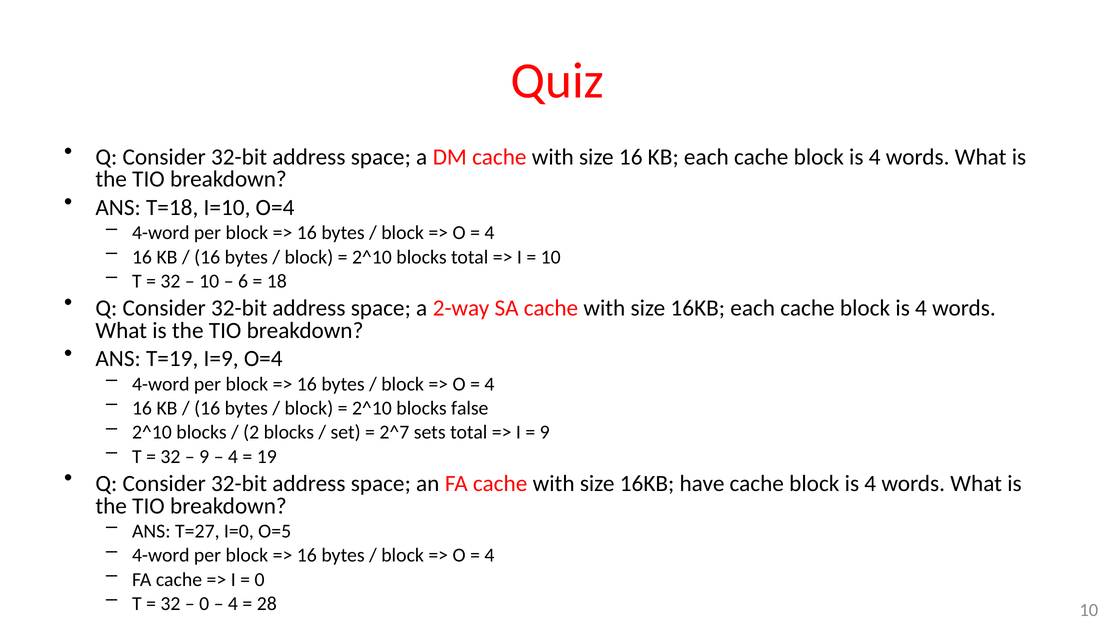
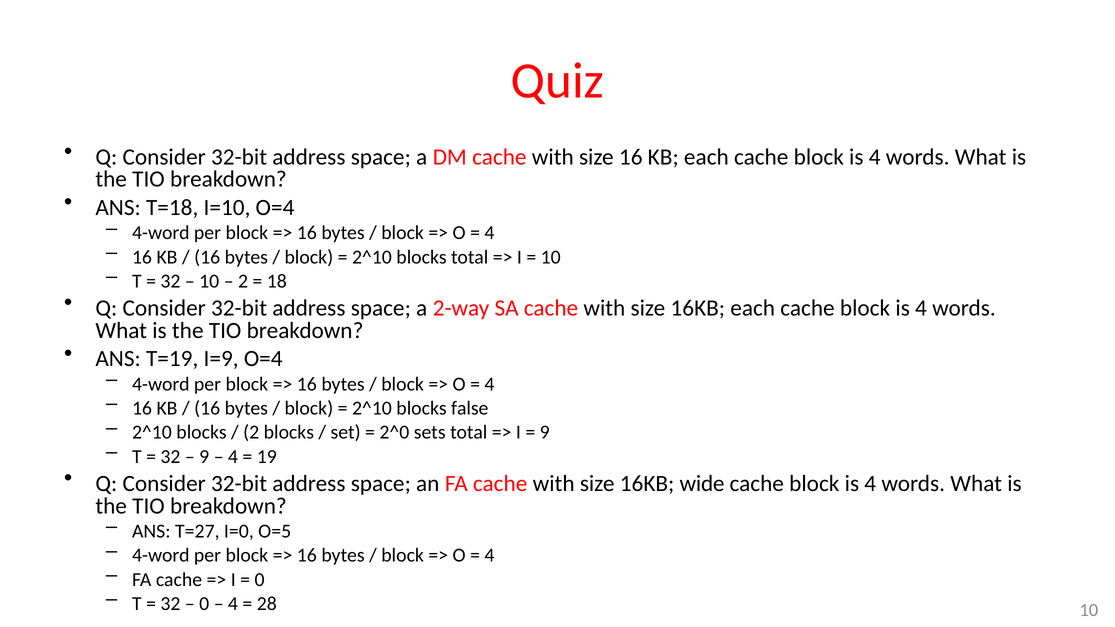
6 at (243, 281): 6 -> 2
2^7: 2^7 -> 2^0
have: have -> wide
